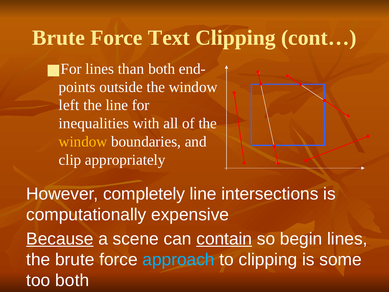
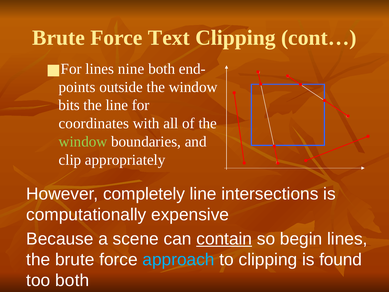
than: than -> nine
left: left -> bits
inequalities: inequalities -> coordinates
window at (83, 141) colour: yellow -> light green
Because underline: present -> none
some: some -> found
